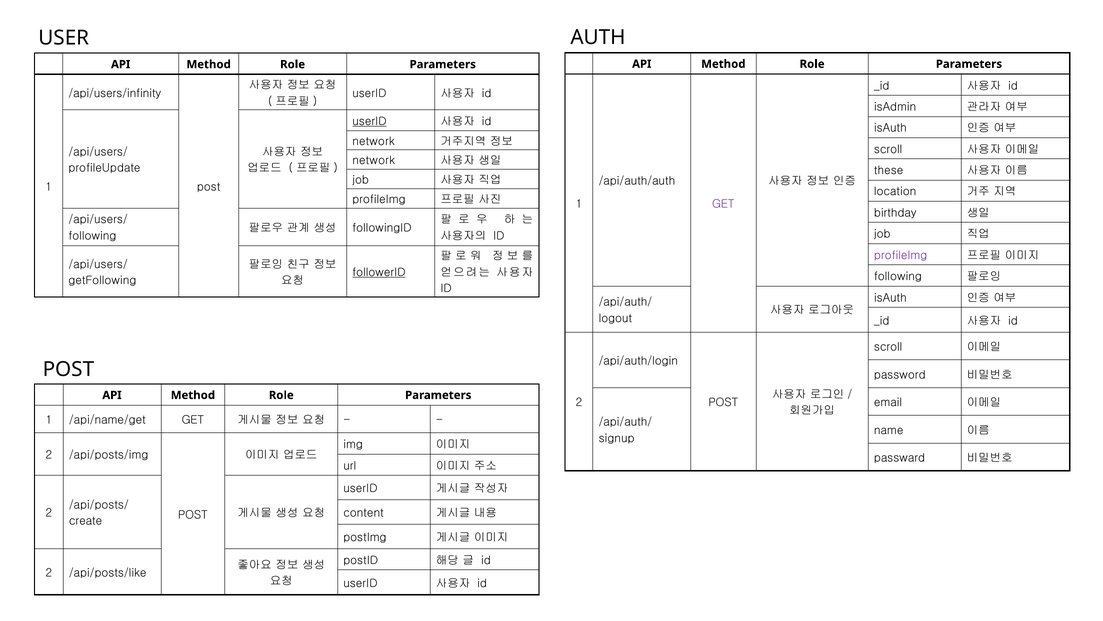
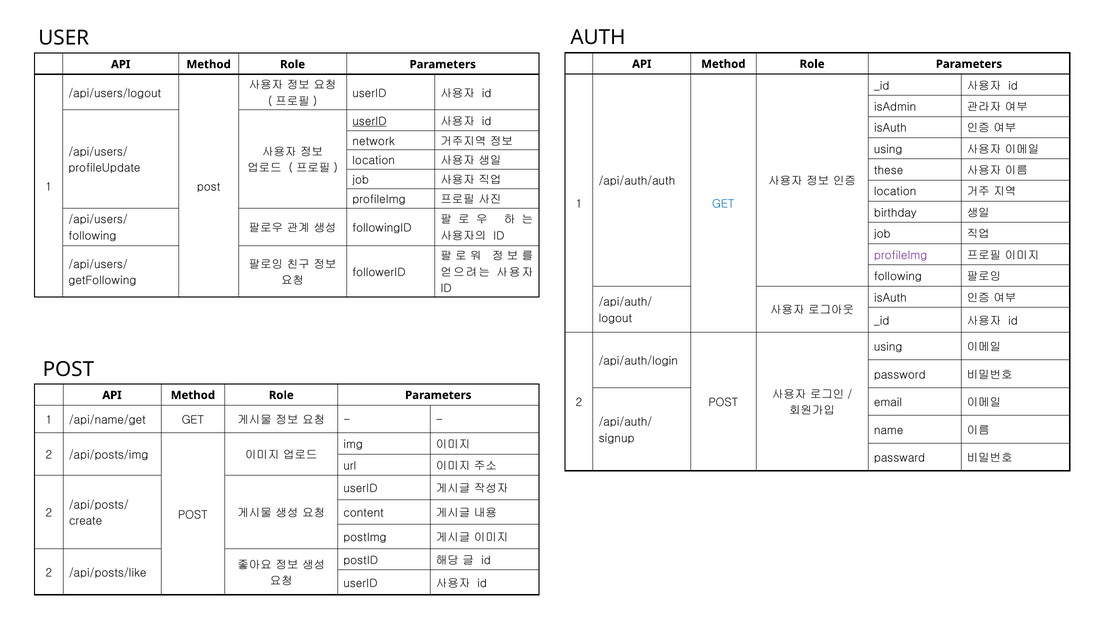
/api/users/infinity: /api/users/infinity -> /api/users/logout
scroll at (888, 149): scroll -> using
network at (374, 160): network -> location
GET at (723, 204) colour: purple -> blue
followerID underline: present -> none
scroll at (888, 347): scroll -> using
